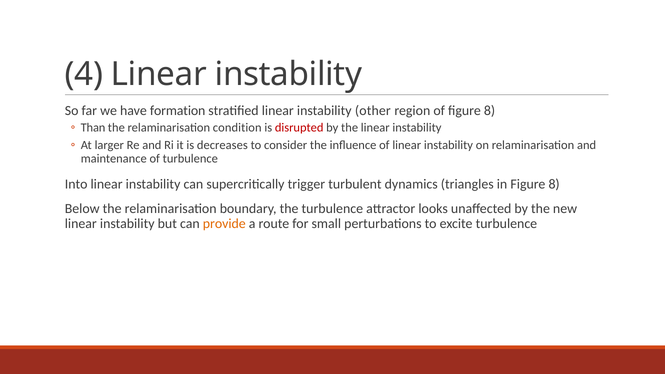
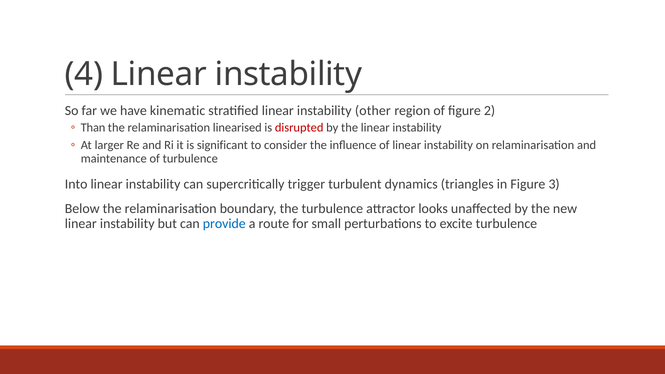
formation: formation -> kinematic
of figure 8: 8 -> 2
condition: condition -> linearised
decreases: decreases -> significant
in Figure 8: 8 -> 3
provide colour: orange -> blue
